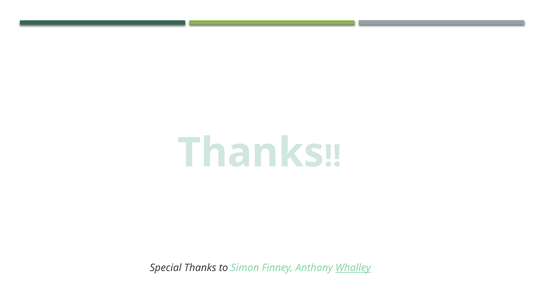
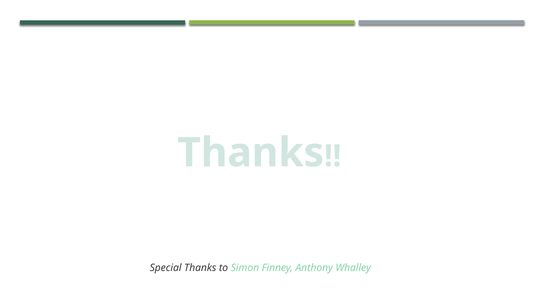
Whalley underline: present -> none
